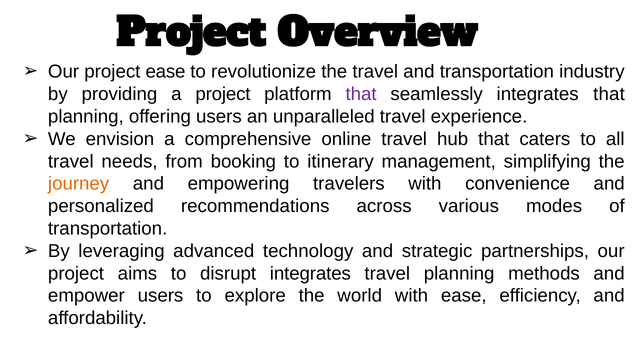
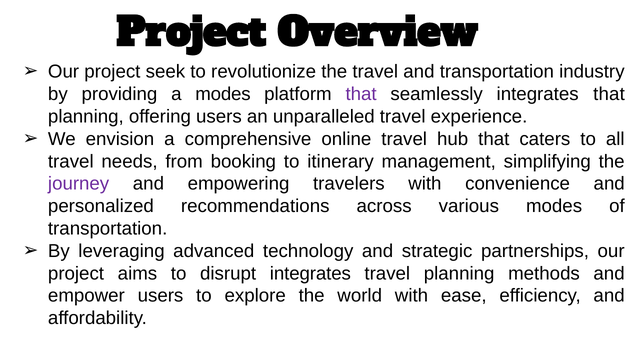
project ease: ease -> seek
a project: project -> modes
journey colour: orange -> purple
